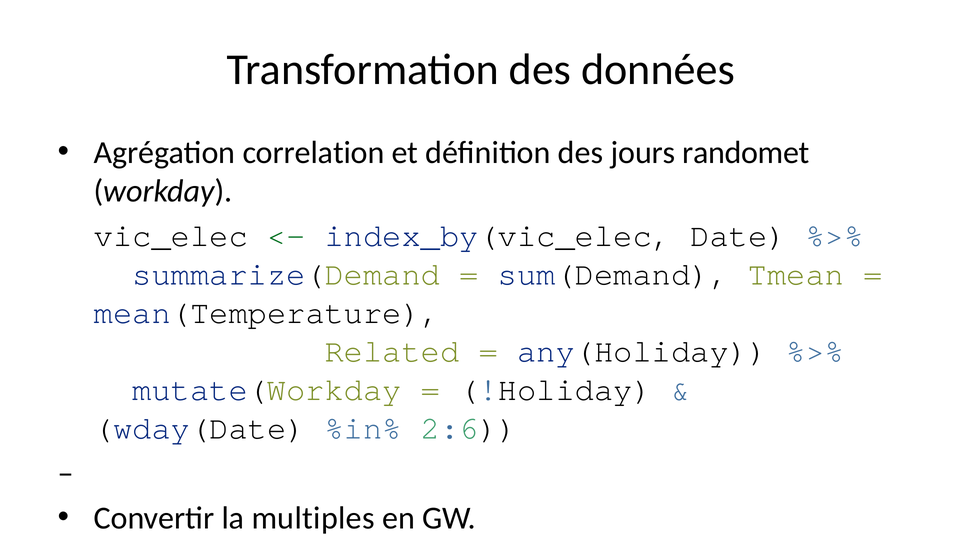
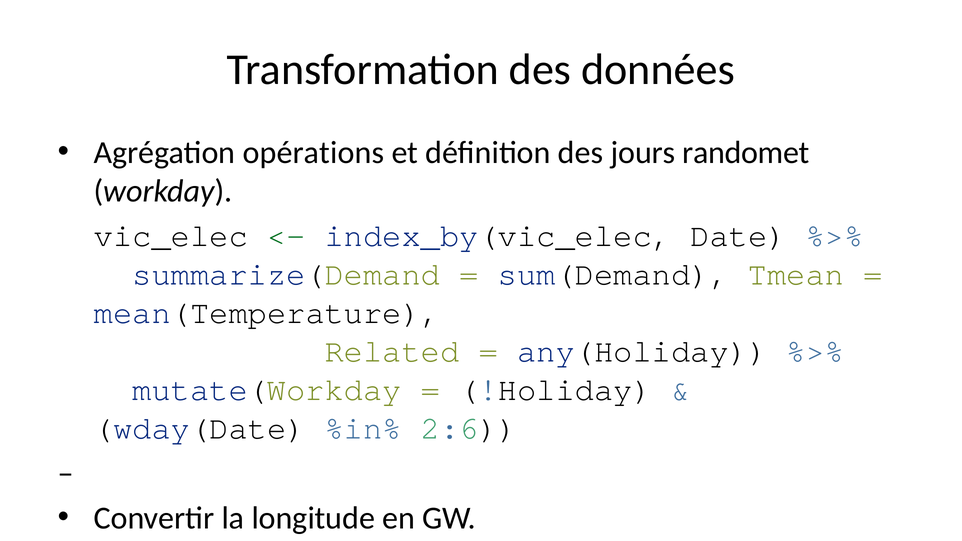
correlation: correlation -> opérations
multiples: multiples -> longitude
